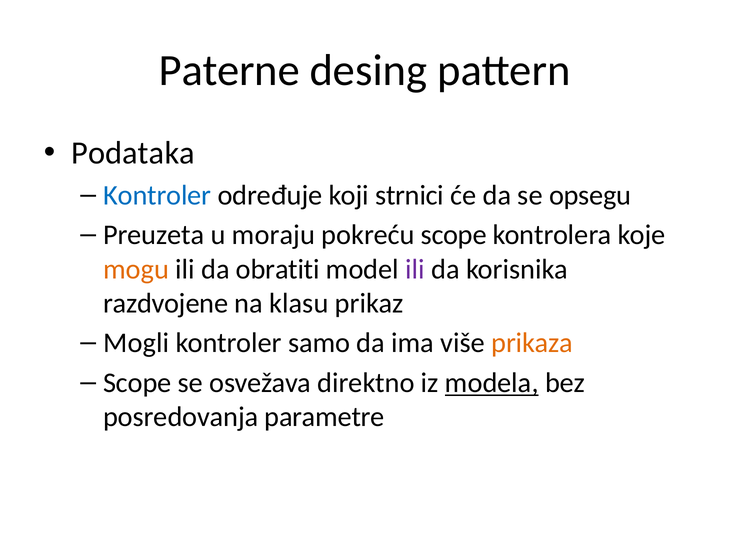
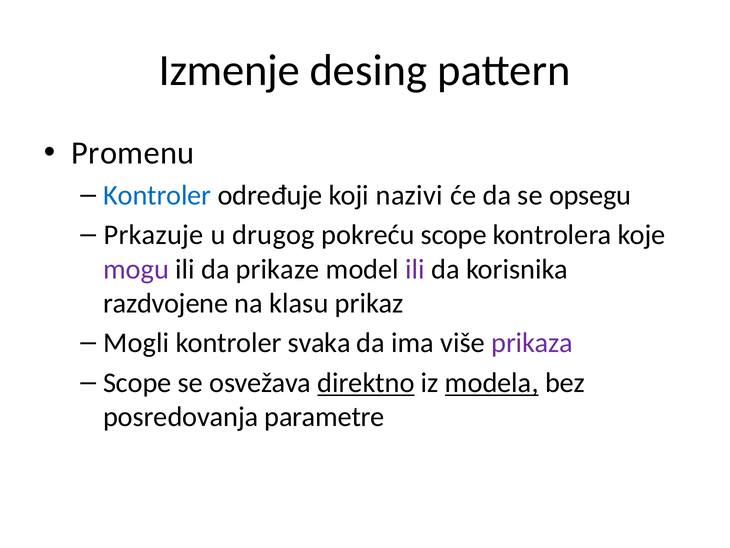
Paterne: Paterne -> Izmenje
Podataka: Podataka -> Promenu
strnici: strnici -> nazivi
Preuzeta: Preuzeta -> Prkazuje
moraju: moraju -> drugog
mogu colour: orange -> purple
obratiti: obratiti -> prikaze
samo: samo -> svaka
prikaza colour: orange -> purple
direktno underline: none -> present
